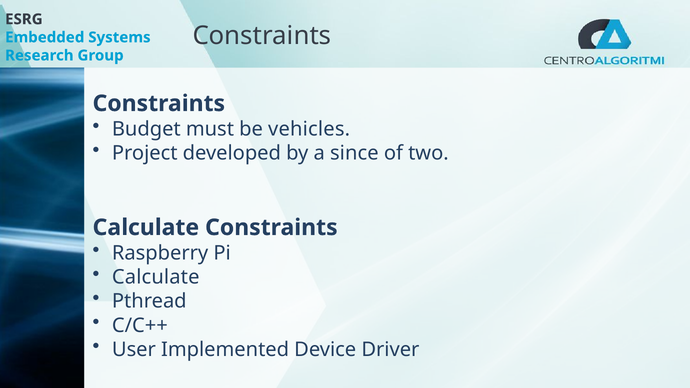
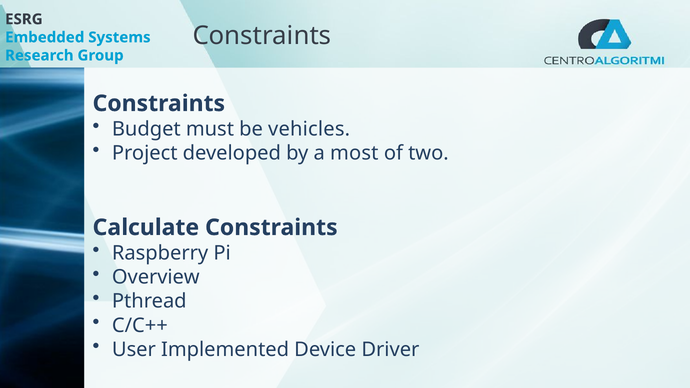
since: since -> most
Calculate at (156, 277): Calculate -> Overview
